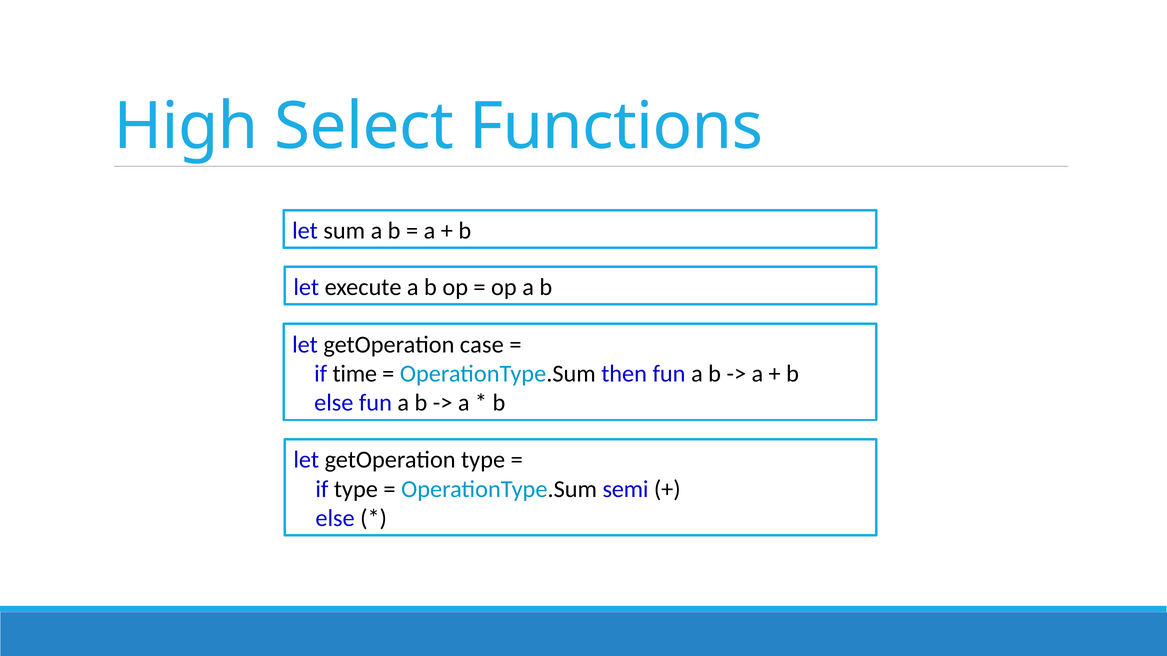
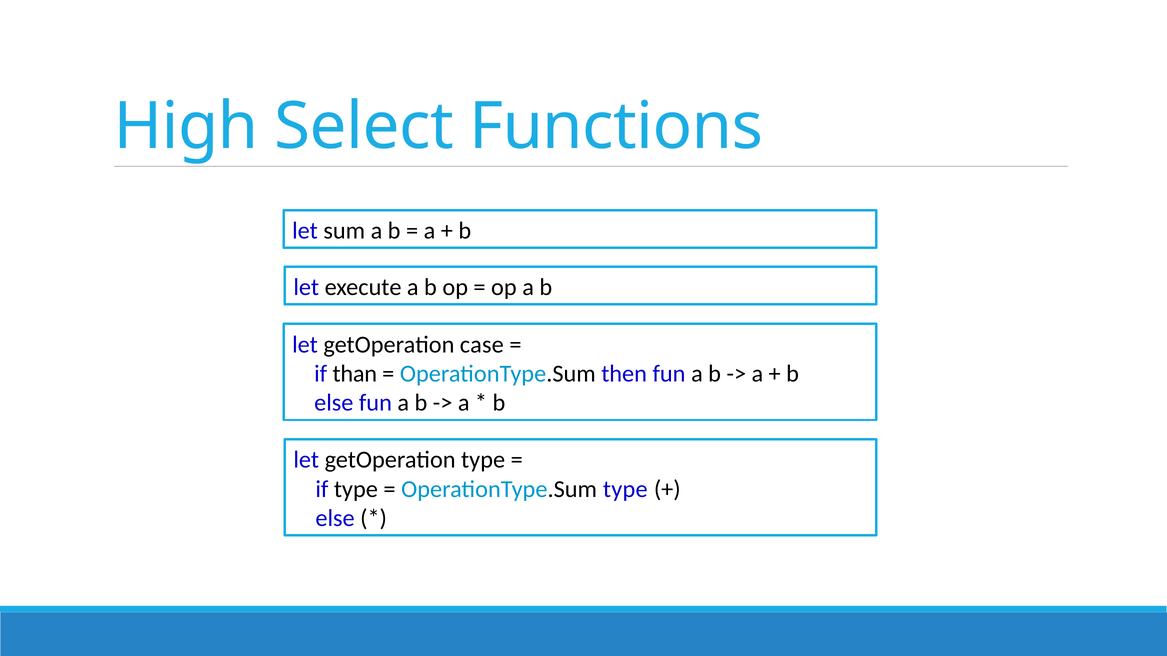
time: time -> than
OperationType.Sum semi: semi -> type
